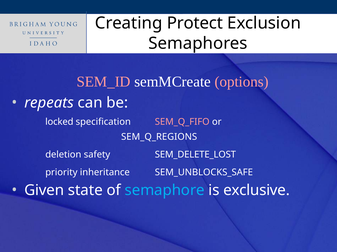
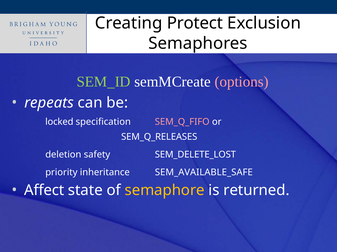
SEM_ID colour: pink -> light green
SEM_Q_REGIONS: SEM_Q_REGIONS -> SEM_Q_RELEASES
SEM_UNBLOCKS_SAFE: SEM_UNBLOCKS_SAFE -> SEM_AVAILABLE_SAFE
Given: Given -> Affect
semaphore colour: light blue -> yellow
exclusive: exclusive -> returned
